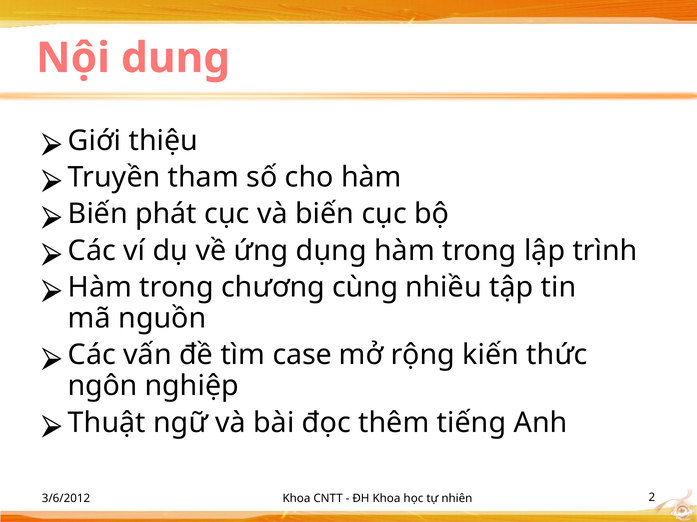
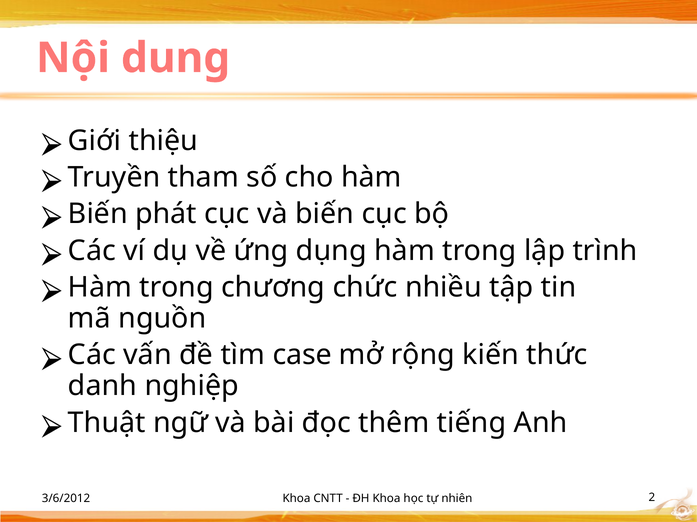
cùng: cùng -> chức
ngôn: ngôn -> danh
